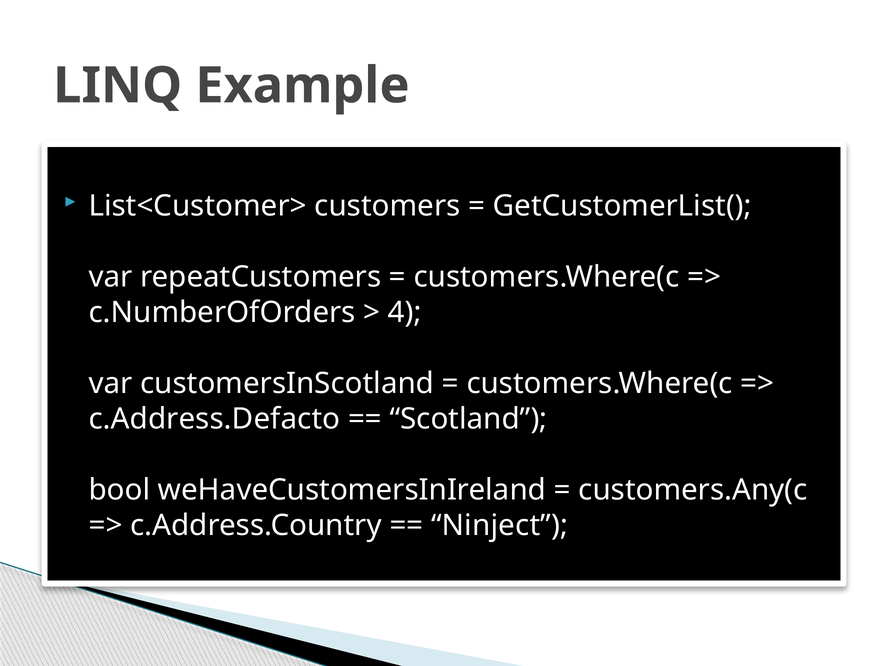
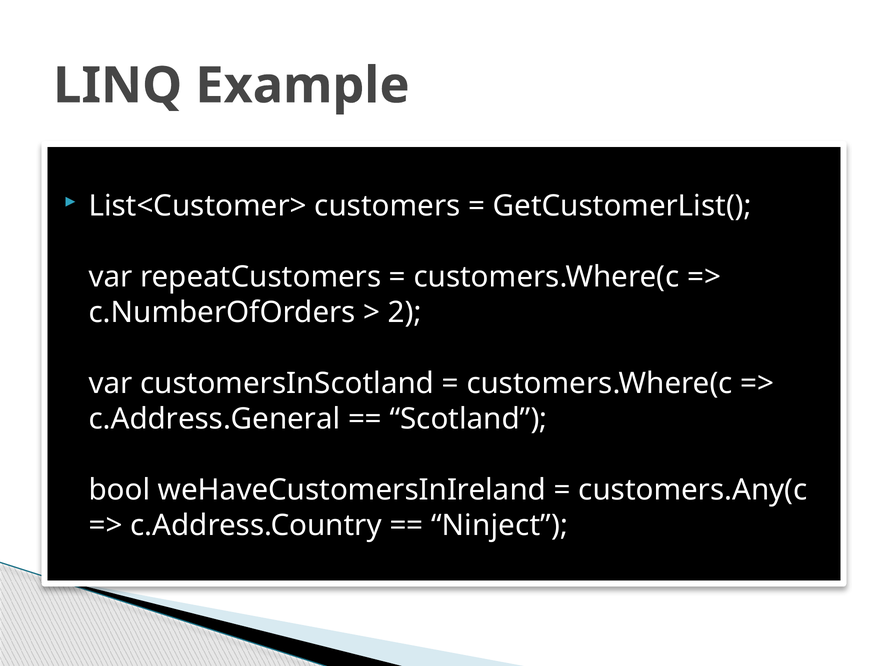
4: 4 -> 2
c.Address.Defacto: c.Address.Defacto -> c.Address.General
